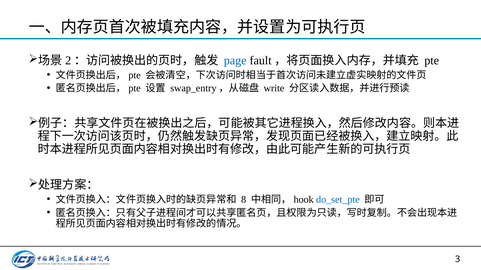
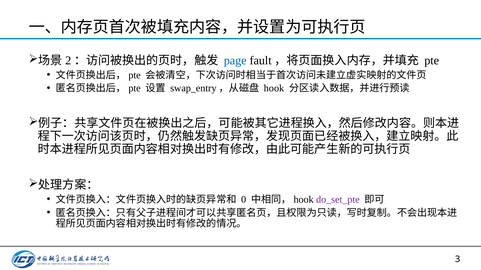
write: write -> hook
8: 8 -> 0
do_set_pte colour: blue -> purple
